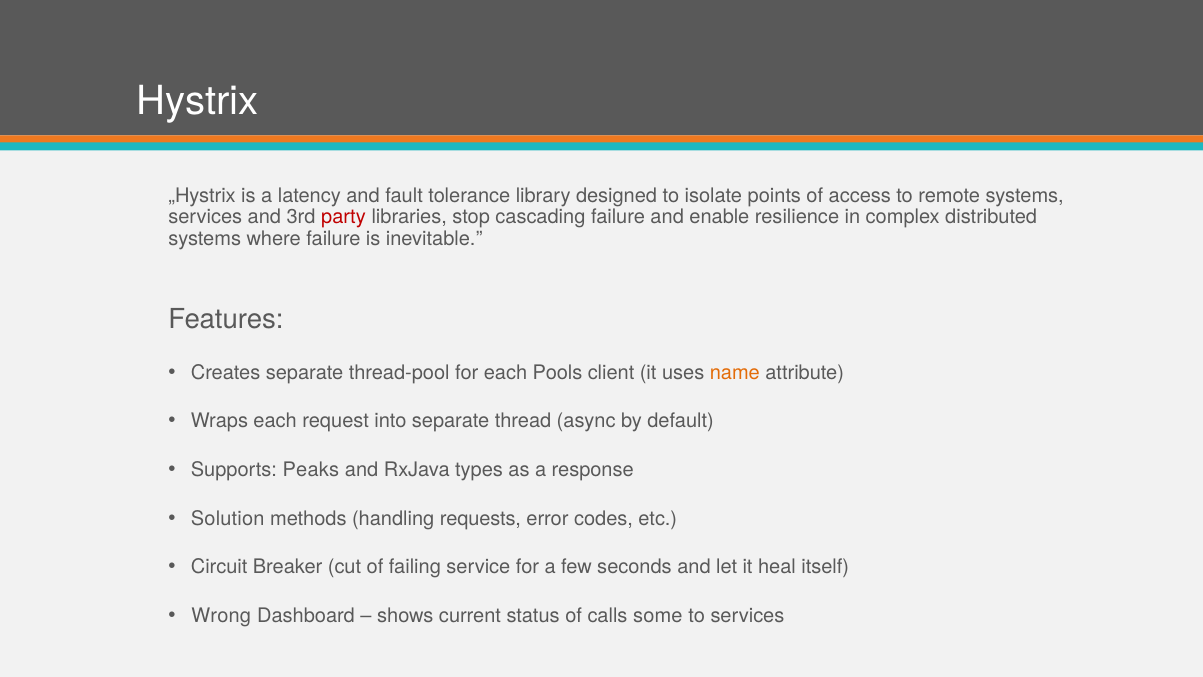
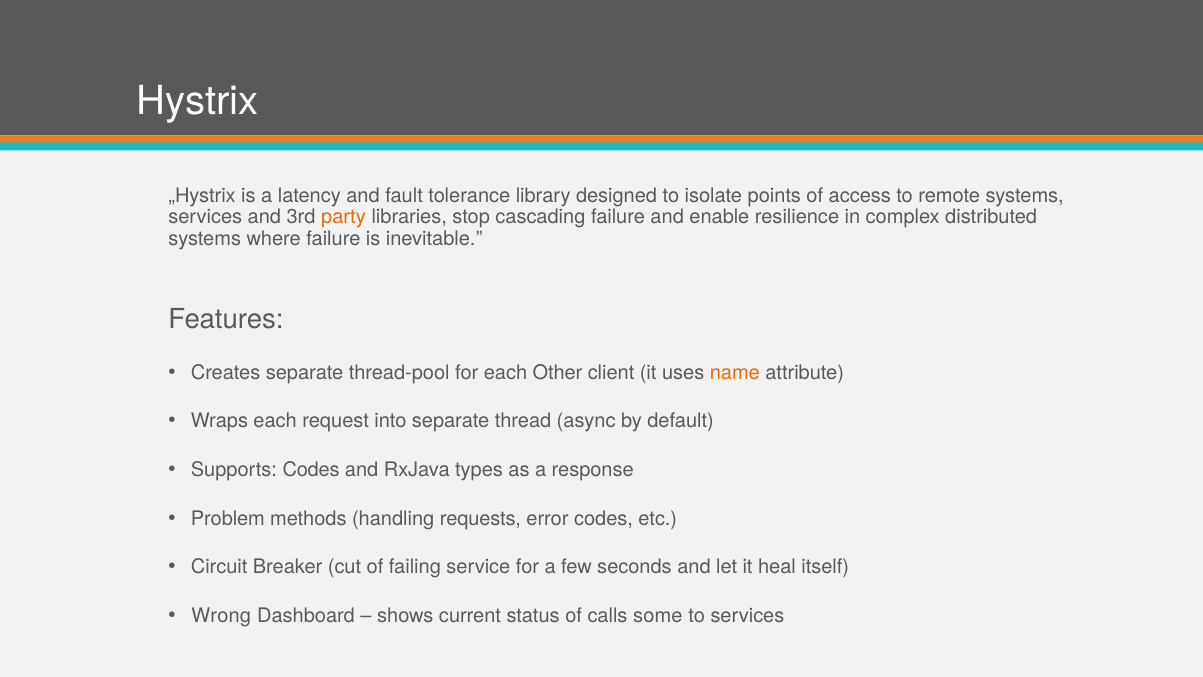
party colour: red -> orange
Pools: Pools -> Other
Supports Peaks: Peaks -> Codes
Solution: Solution -> Problem
